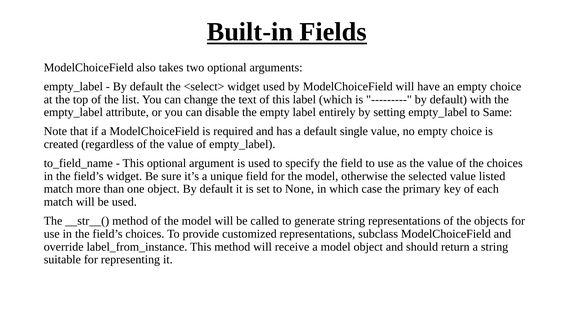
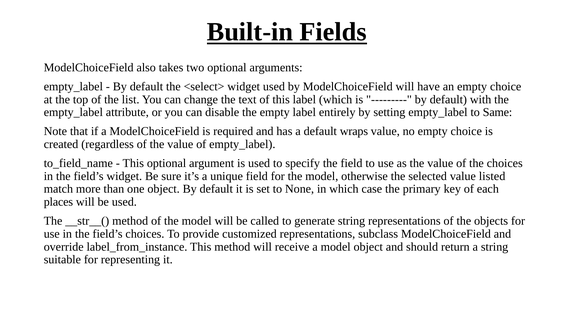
single: single -> wraps
match at (58, 202): match -> places
